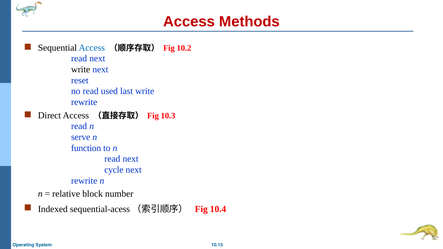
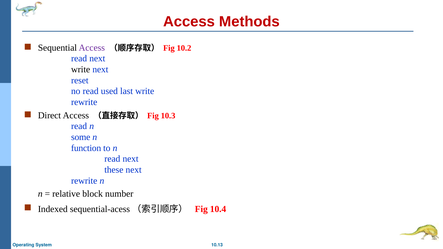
Access at (92, 48) colour: blue -> purple
serve: serve -> some
cycle: cycle -> these
